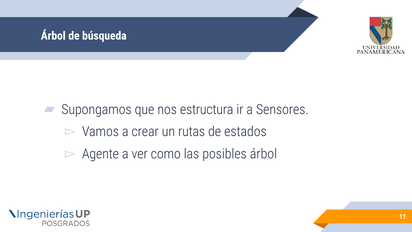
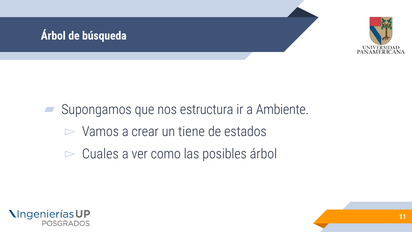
Sensores: Sensores -> Ambiente
rutas: rutas -> tiene
Agente: Agente -> Cuales
